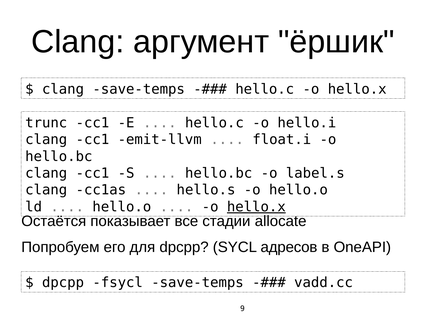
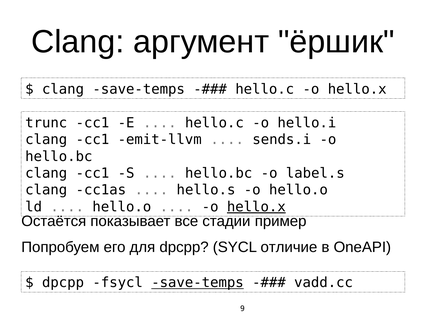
float.i: float.i -> sends.i
allocate: allocate -> пример
адресов: адресов -> отличие
save-temps at (197, 282) underline: none -> present
